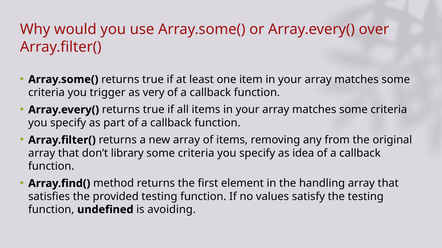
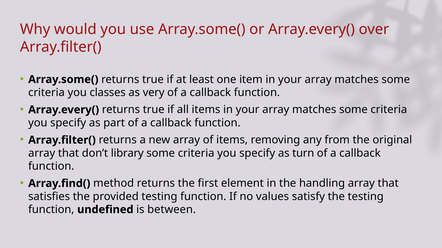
trigger: trigger -> classes
idea: idea -> turn
avoiding: avoiding -> between
